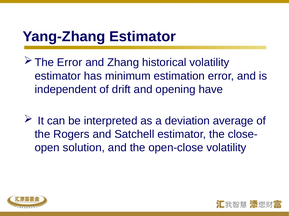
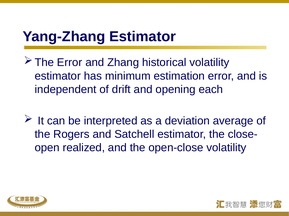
have: have -> each
solution: solution -> realized
